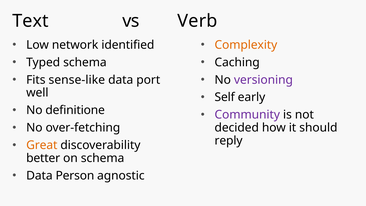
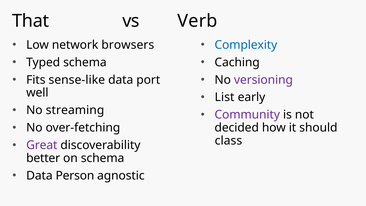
Text: Text -> That
identified: identified -> browsers
Complexity colour: orange -> blue
Self: Self -> List
definitione: definitione -> streaming
reply: reply -> class
Great colour: orange -> purple
